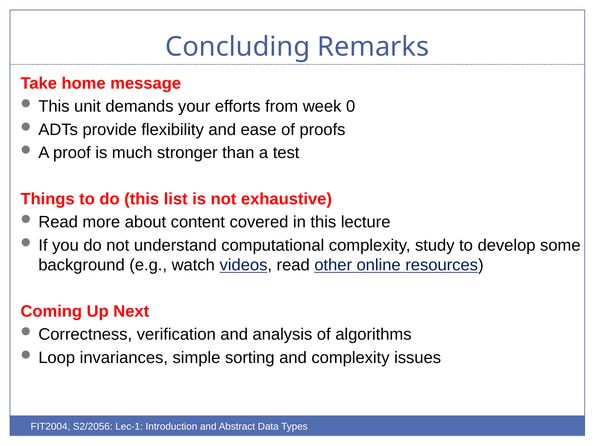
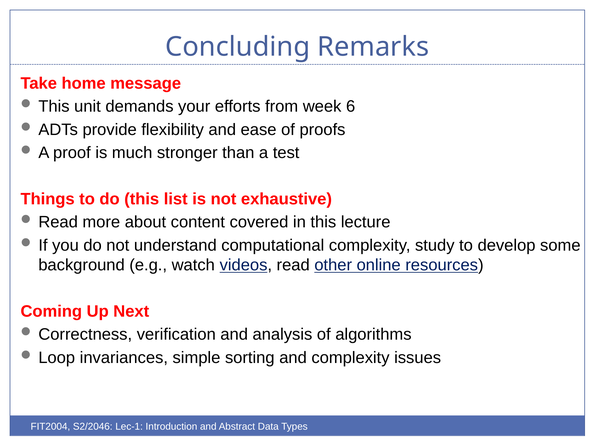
0: 0 -> 6
S2/2056: S2/2056 -> S2/2046
